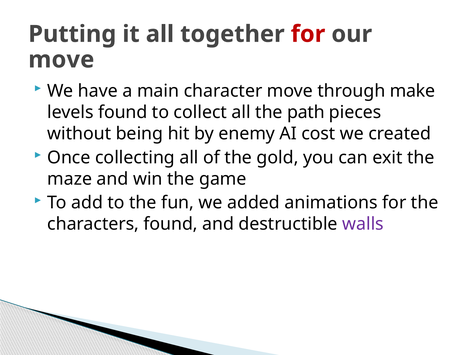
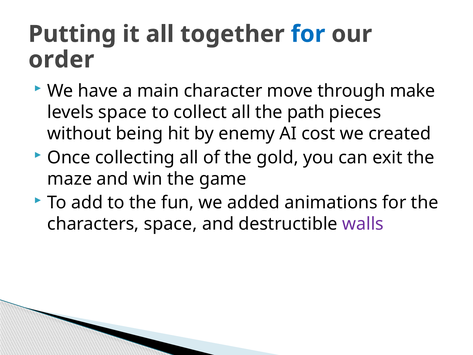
for at (308, 34) colour: red -> blue
move at (61, 60): move -> order
levels found: found -> space
characters found: found -> space
